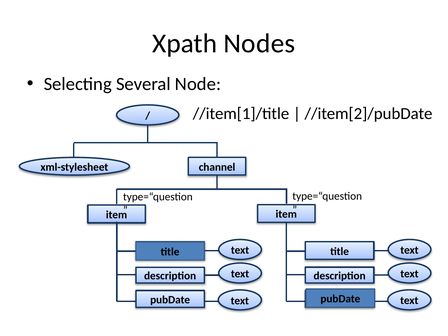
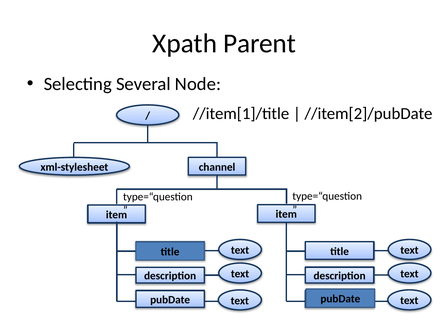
Nodes: Nodes -> Parent
